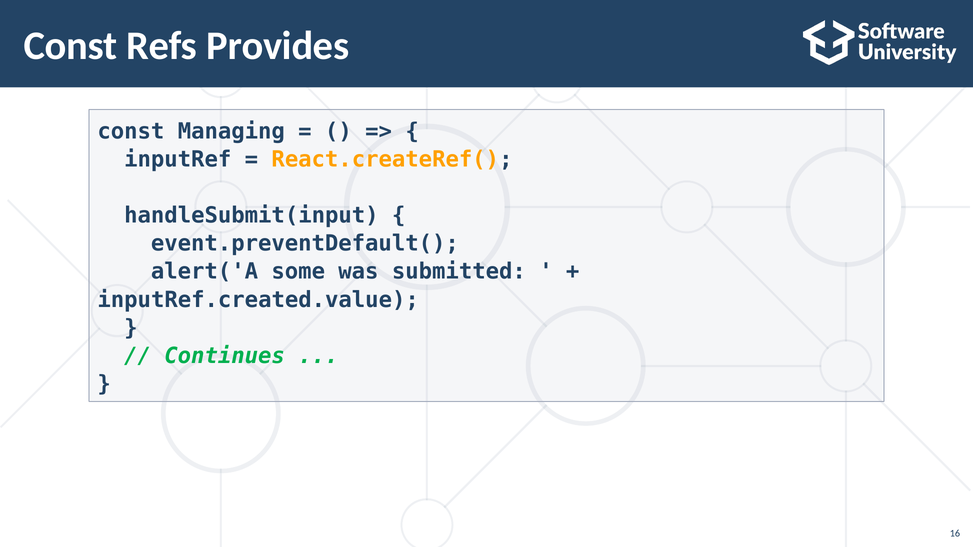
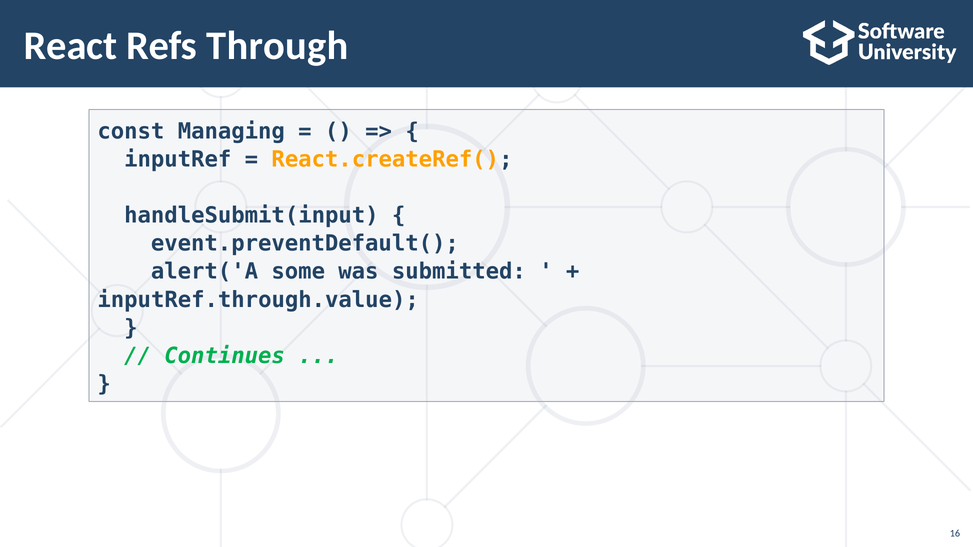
Const at (71, 46): Const -> React
Provides: Provides -> Through
inputRef.created.value: inputRef.created.value -> inputRef.through.value
